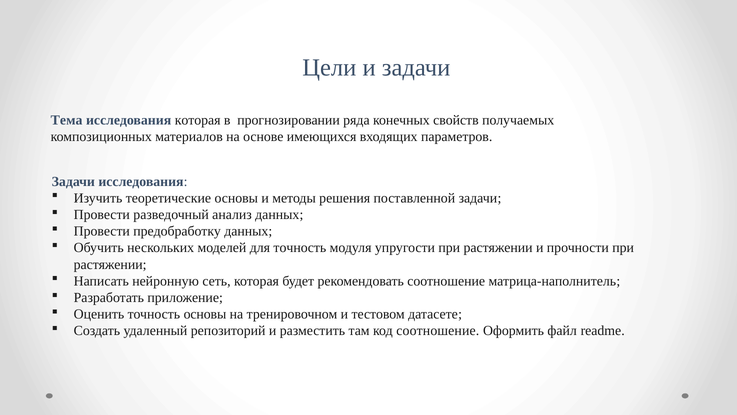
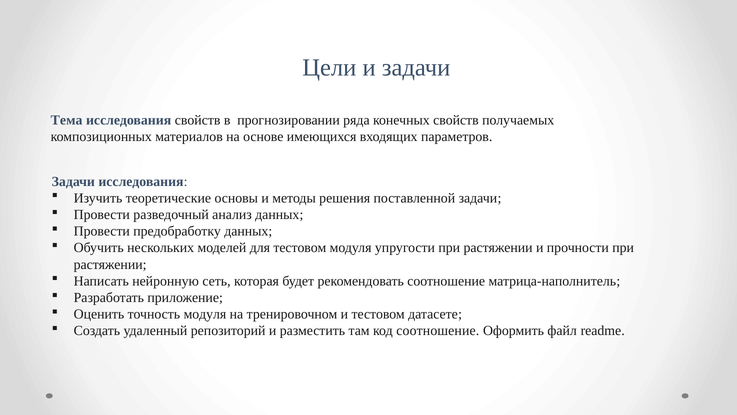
исследования которая: которая -> свойств
для точность: точность -> тестовом
точность основы: основы -> модуля
